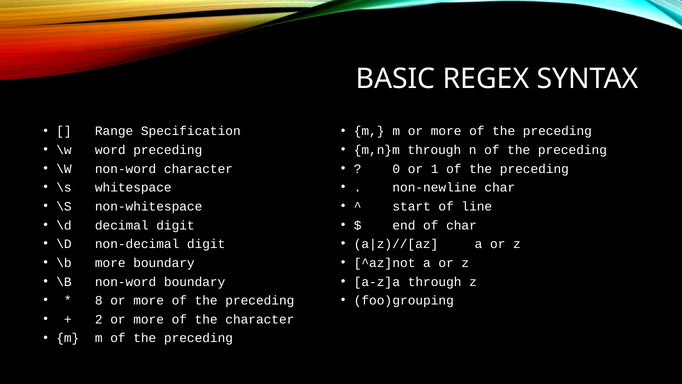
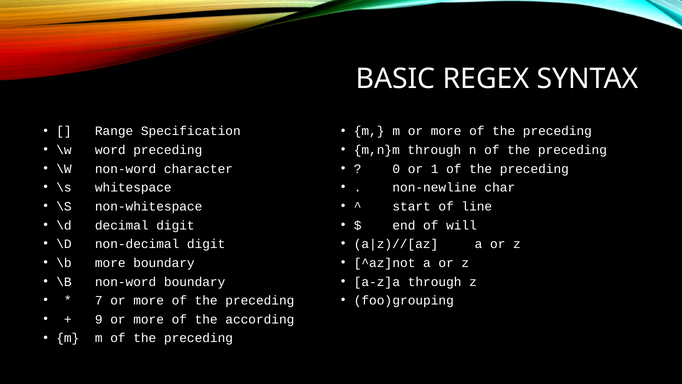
of char: char -> will
8: 8 -> 7
2: 2 -> 9
the character: character -> according
